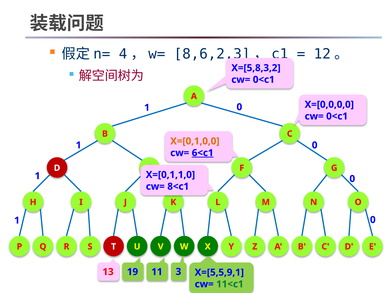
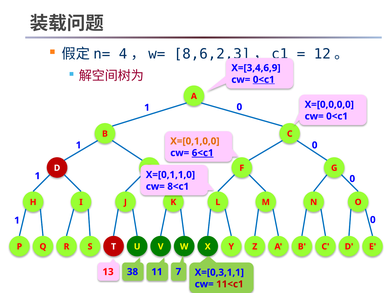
X=[5,8,3,2: X=[5,8,3,2 -> X=[3,4,6,9
0<c1 at (264, 80) underline: none -> present
19: 19 -> 38
3: 3 -> 7
X=[5,5,9,1: X=[5,5,9,1 -> X=[0,3,1,1
11<c1 colour: green -> red
